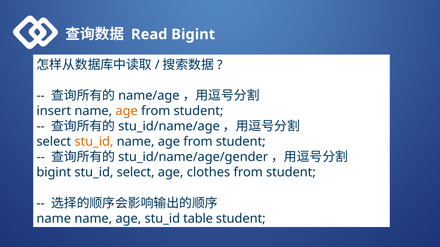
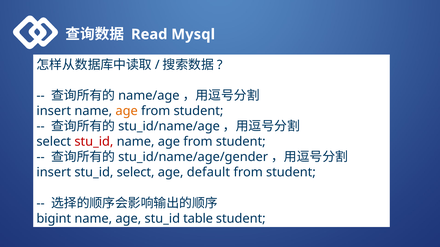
Read Bigint: Bigint -> Mysql
stu_id at (94, 142) colour: orange -> red
bigint at (54, 173): bigint -> insert
clothes: clothes -> default
name at (54, 219): name -> bigint
